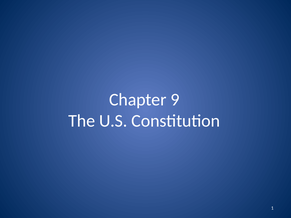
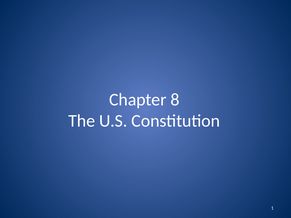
9: 9 -> 8
